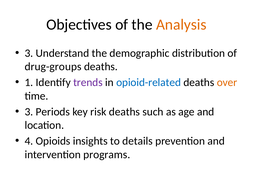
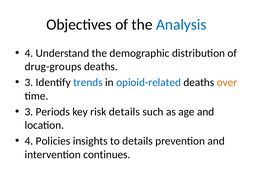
Analysis colour: orange -> blue
3 at (29, 53): 3 -> 4
1 at (29, 82): 1 -> 3
trends colour: purple -> blue
risk deaths: deaths -> details
Opioids: Opioids -> Policies
programs: programs -> continues
